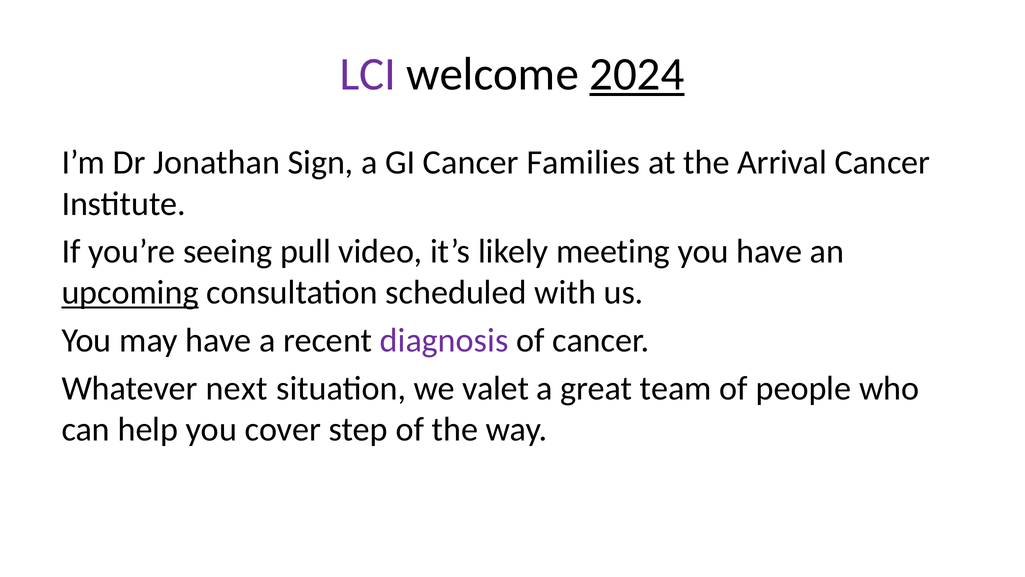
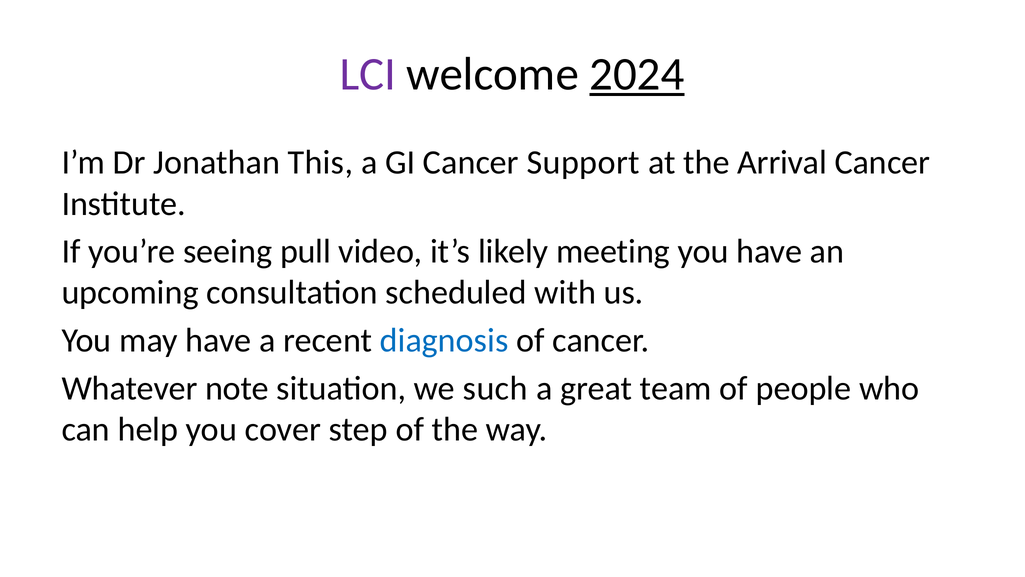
Sign: Sign -> This
Families: Families -> Support
upcoming underline: present -> none
diagnosis colour: purple -> blue
next: next -> note
valet: valet -> such
